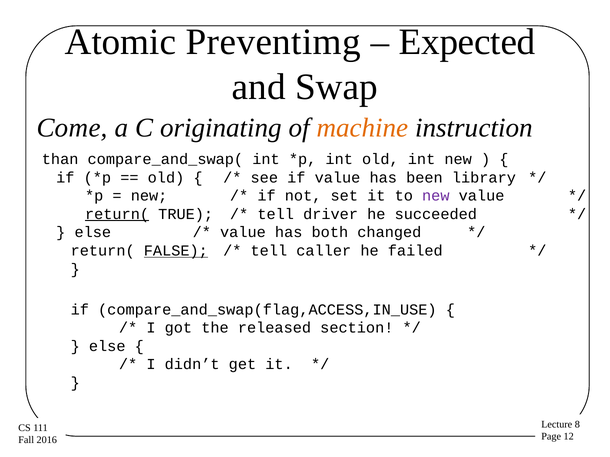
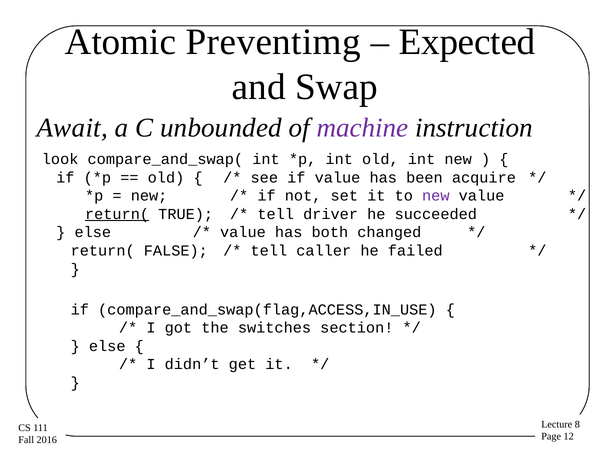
Come: Come -> Await
originating: originating -> unbounded
machine colour: orange -> purple
than: than -> look
library: library -> acquire
FALSE underline: present -> none
released: released -> switches
